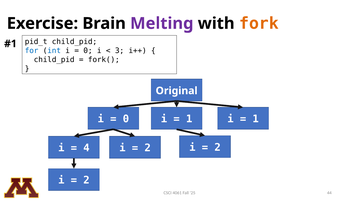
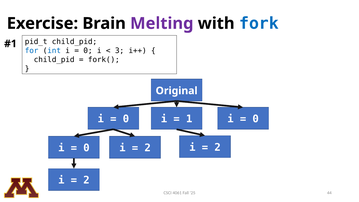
fork colour: orange -> blue
1 at (256, 119): 1 -> 0
4 at (86, 148): 4 -> 0
